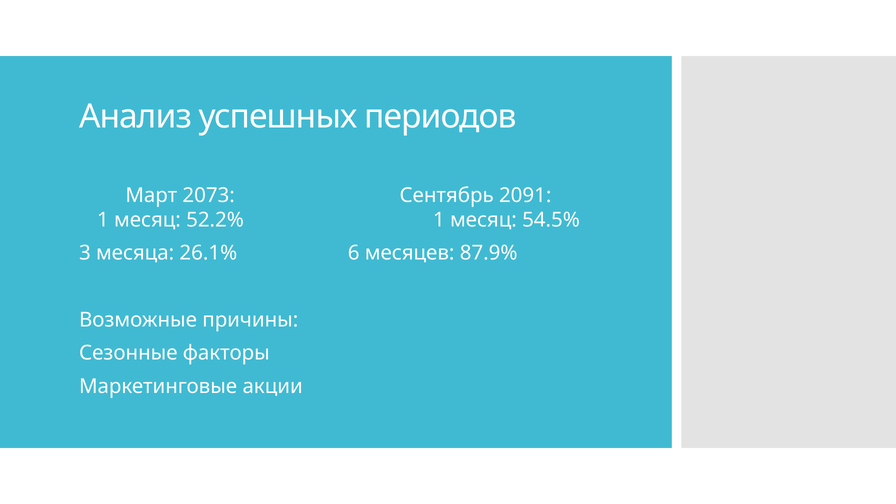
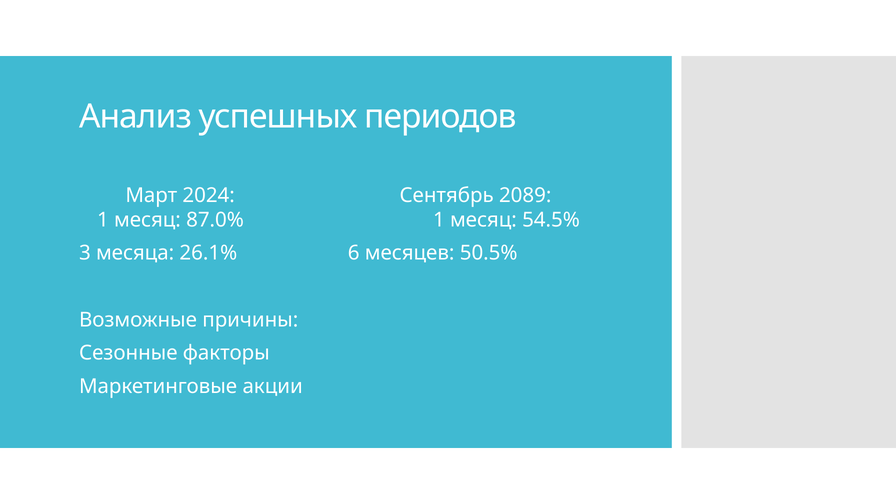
2073: 2073 -> 2024
2091: 2091 -> 2089
52.2%: 52.2% -> 87.0%
87.9%: 87.9% -> 50.5%
